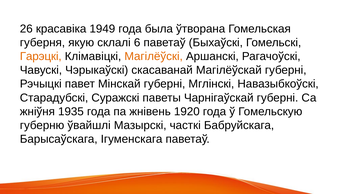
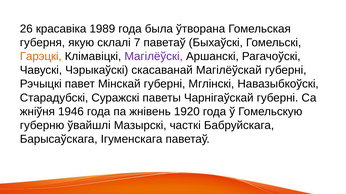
1949: 1949 -> 1989
6: 6 -> 7
Магілёўскі colour: orange -> purple
1935: 1935 -> 1946
